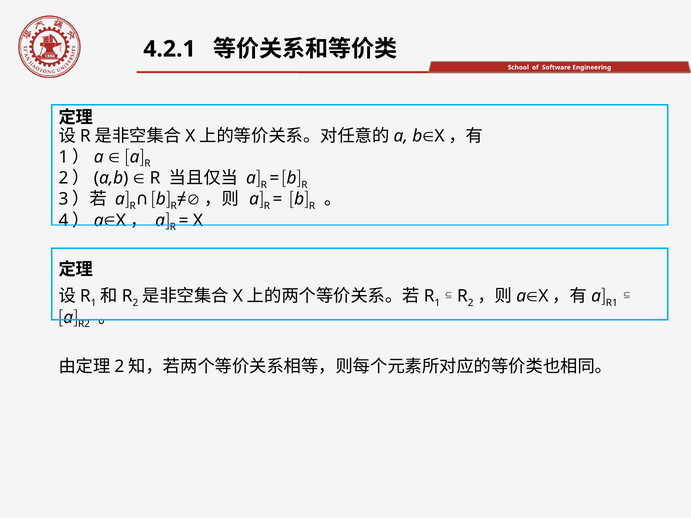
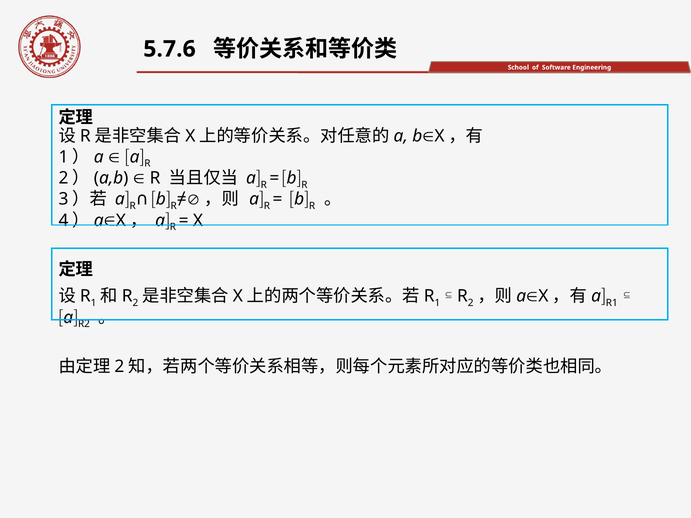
4.2.1: 4.2.1 -> 5.7.6
